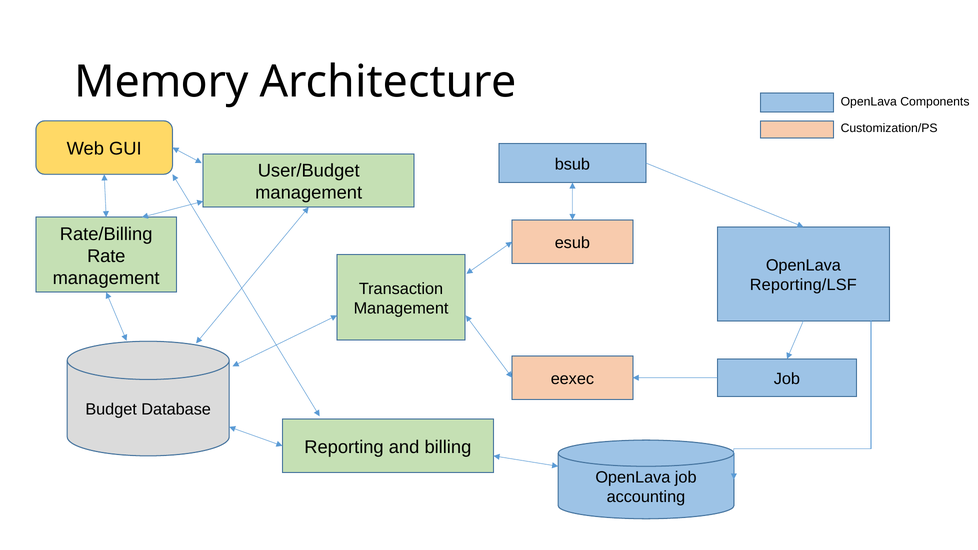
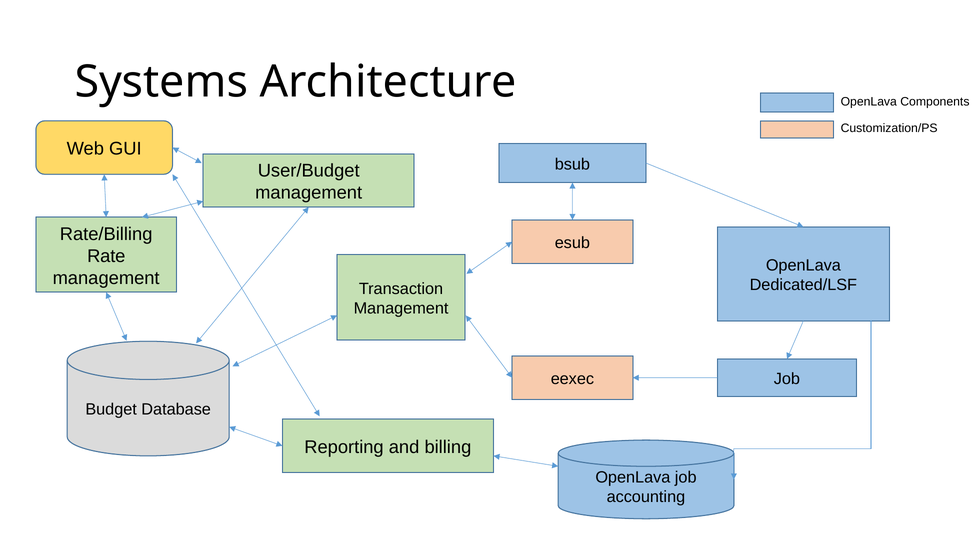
Memory: Memory -> Systems
Reporting/LSF: Reporting/LSF -> Dedicated/LSF
